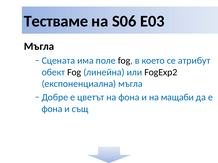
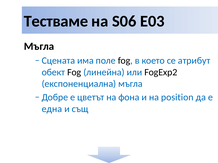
мащаби: мащаби -> position
фона at (52, 109): фона -> една
